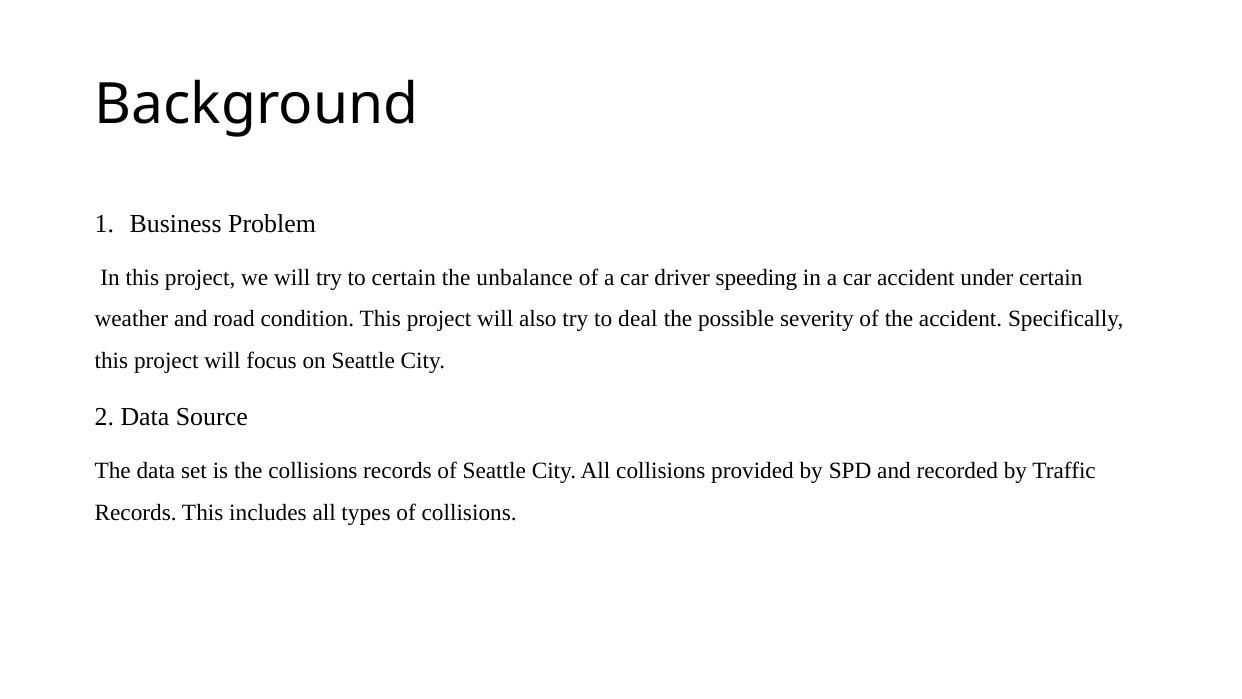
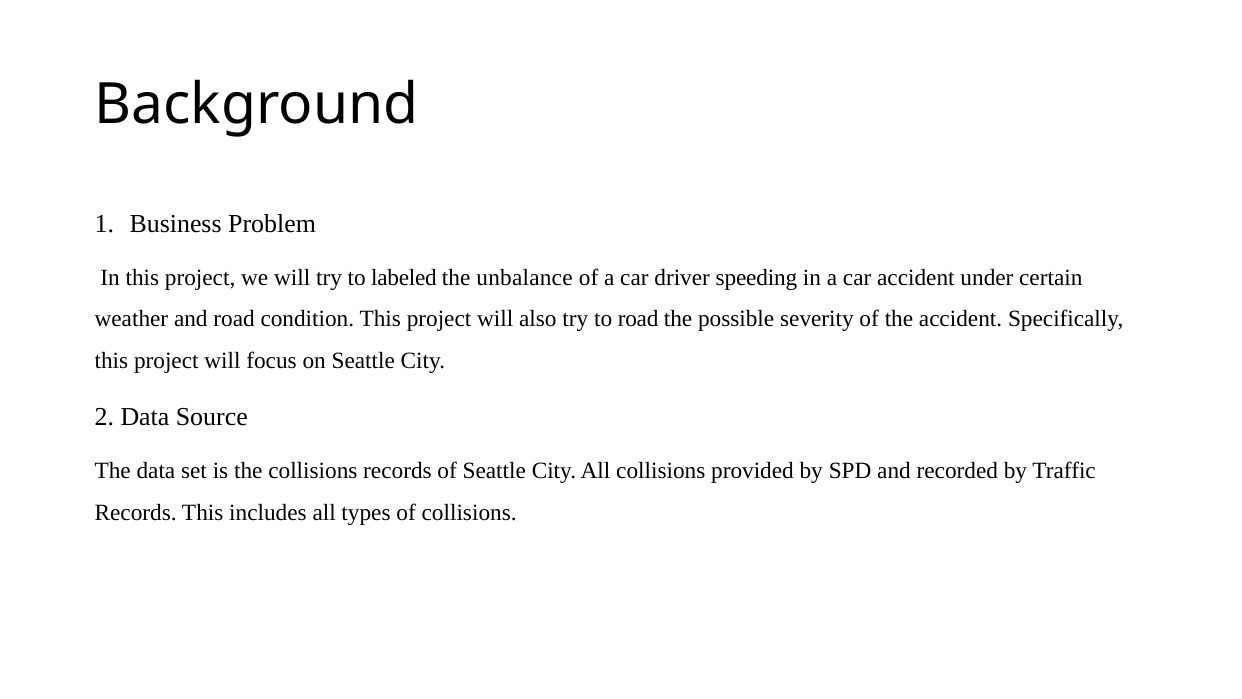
to certain: certain -> labeled
to deal: deal -> road
